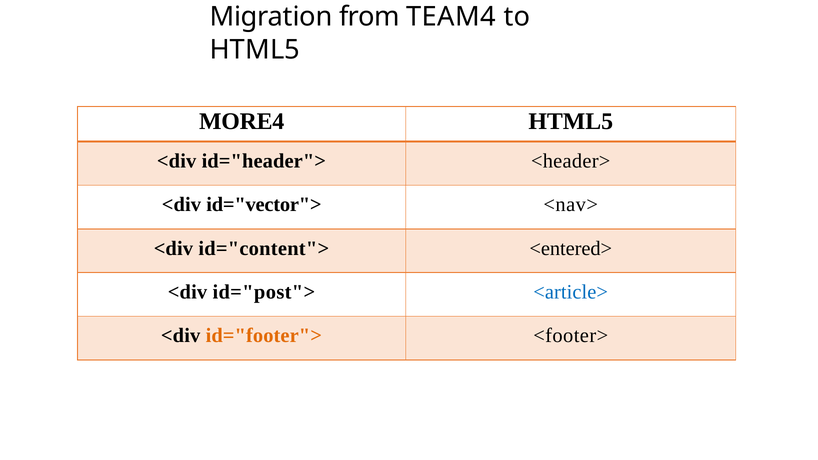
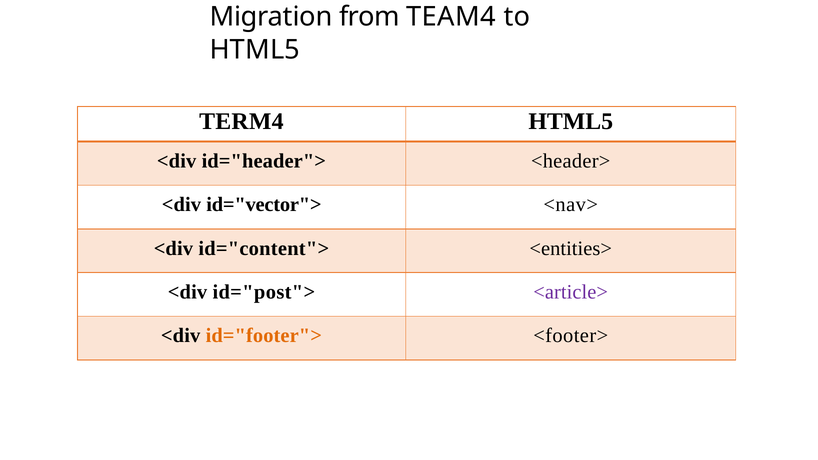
MORE4: MORE4 -> TERM4
<entered>: <entered> -> <entities>
<article> colour: blue -> purple
